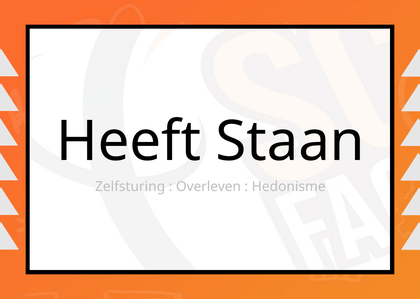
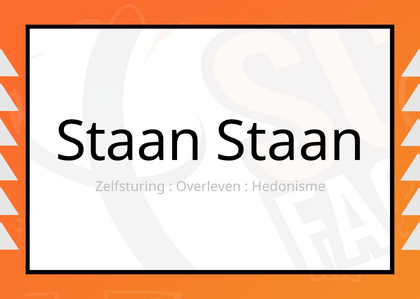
Heeft at (129, 142): Heeft -> Staan
